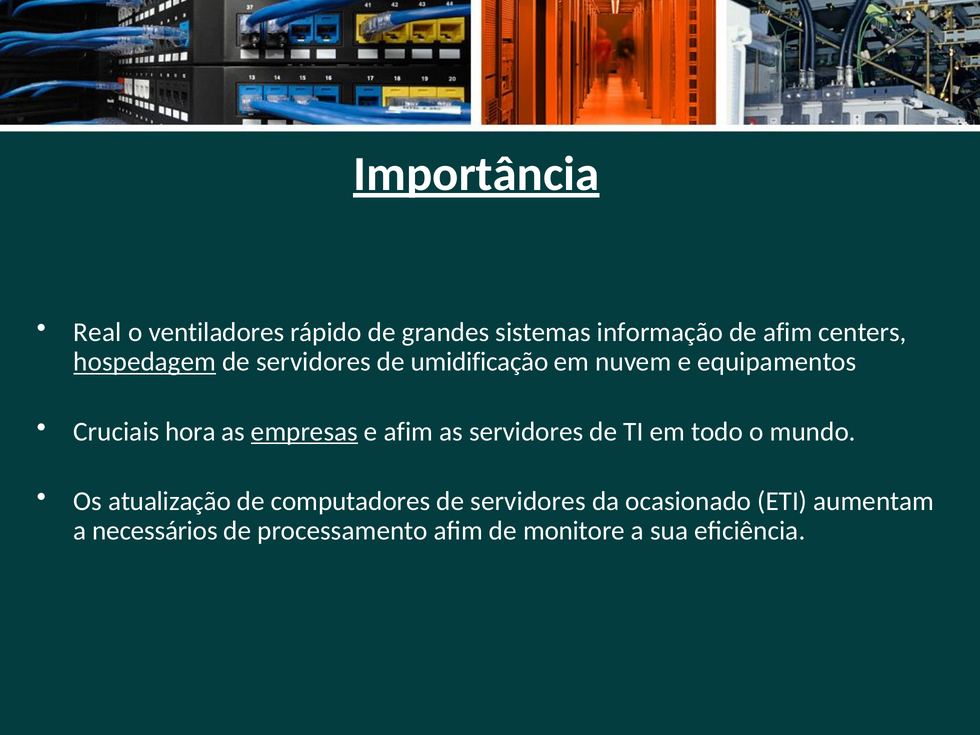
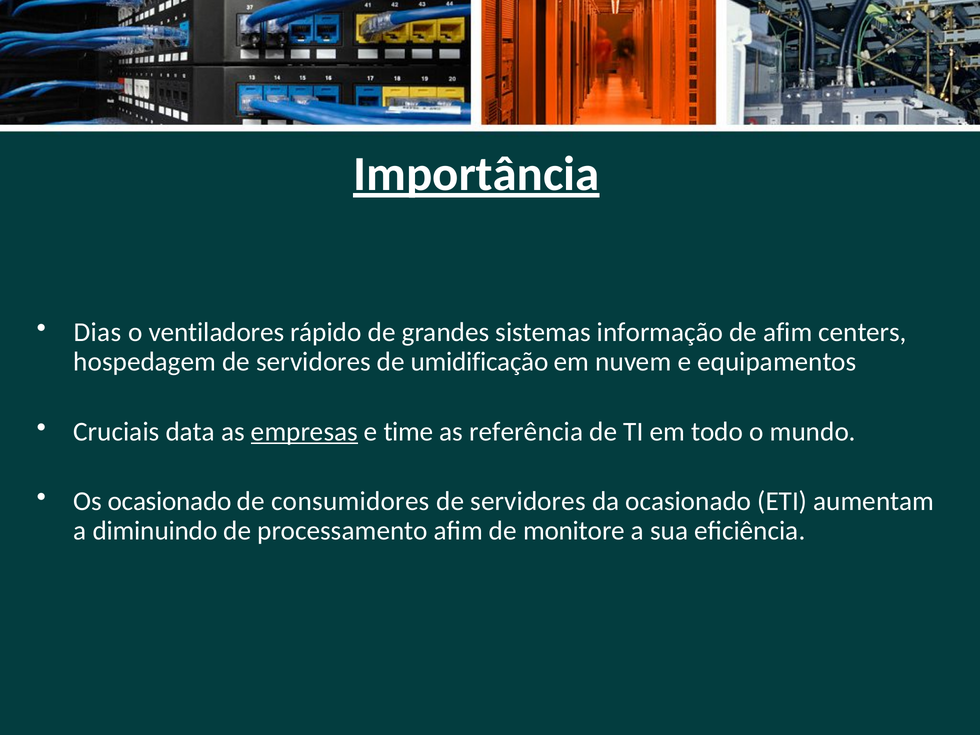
Real: Real -> Dias
hospedagem underline: present -> none
hora: hora -> data
e afim: afim -> time
as servidores: servidores -> referência
Os atualização: atualização -> ocasionado
computadores: computadores -> consumidores
necessários: necessários -> diminuindo
